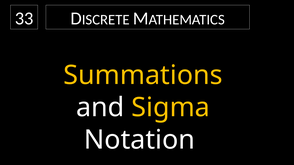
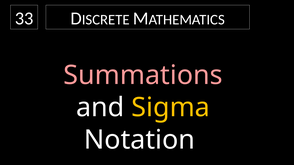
Summations colour: yellow -> pink
